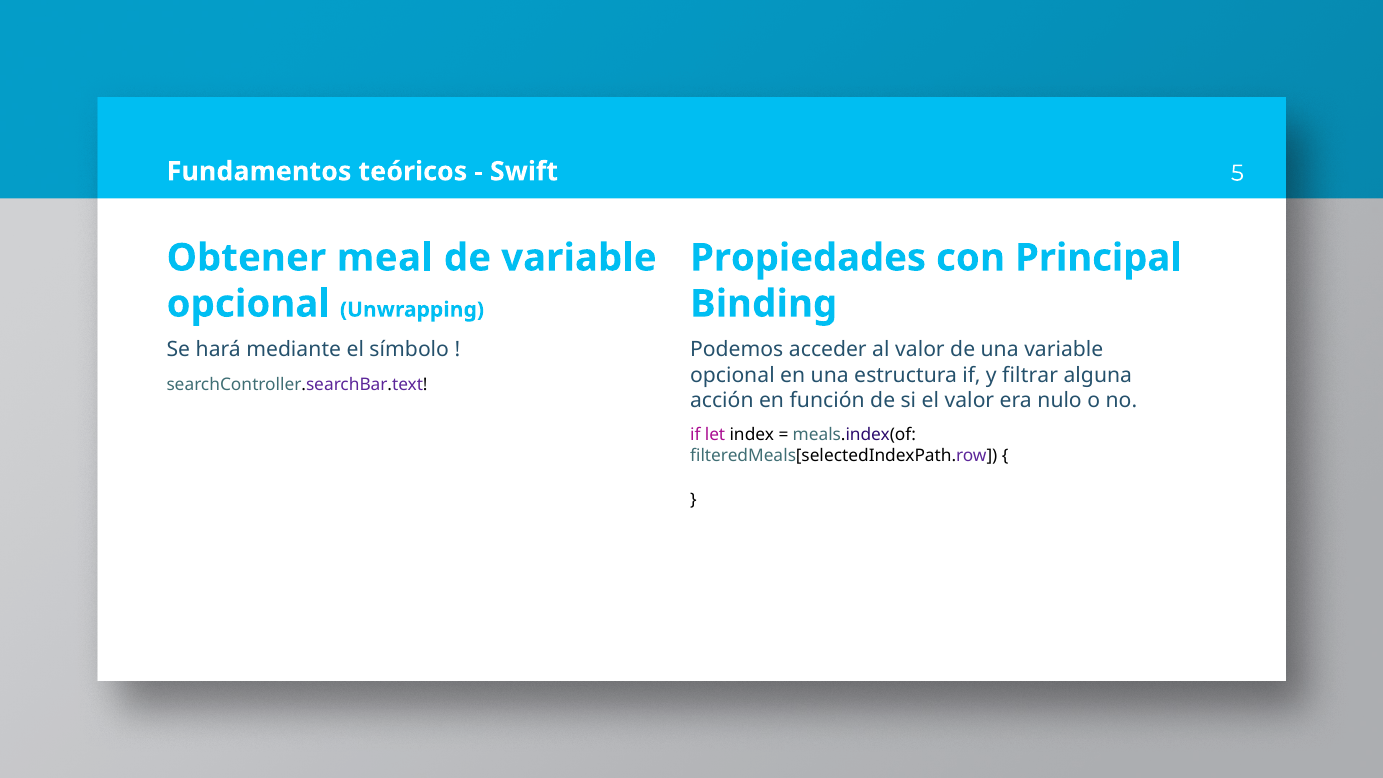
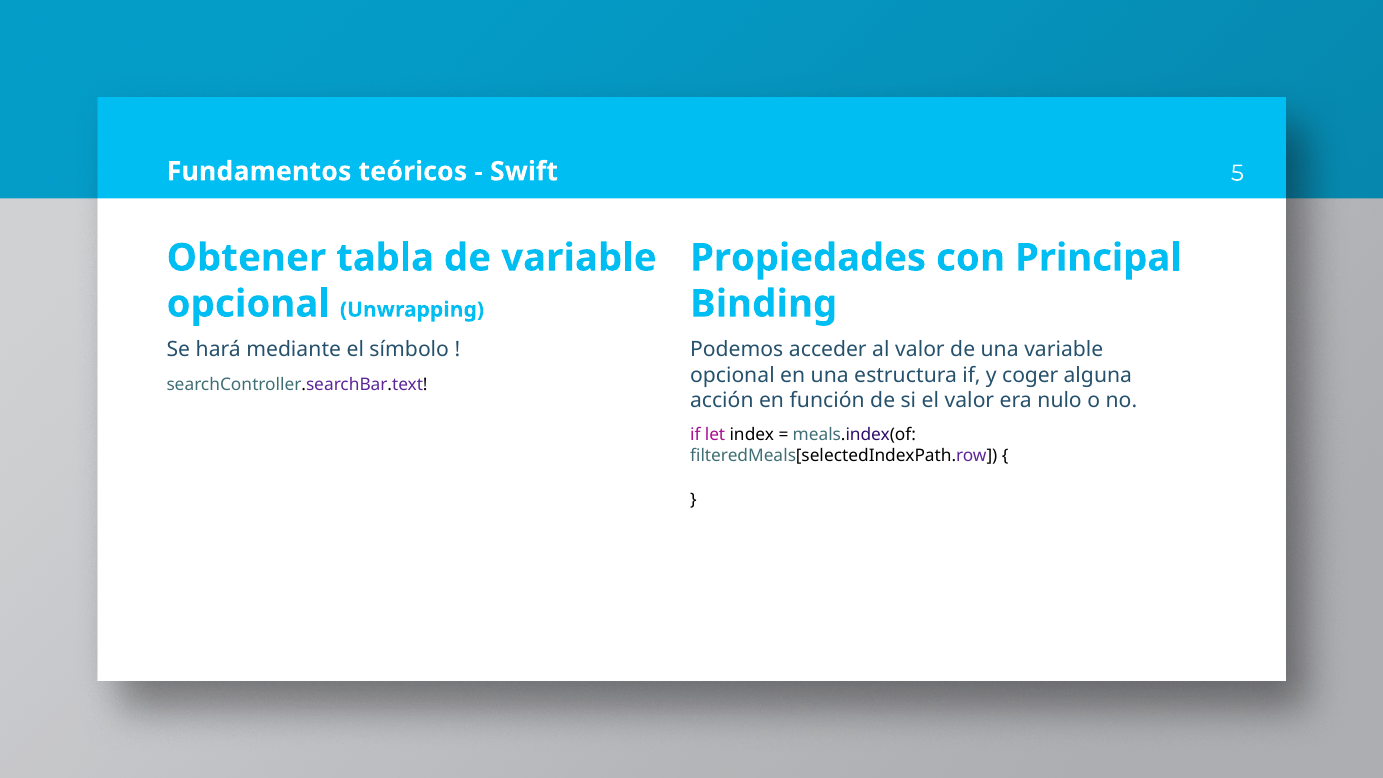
meal: meal -> tabla
filtrar: filtrar -> coger
